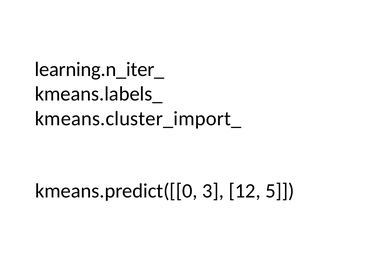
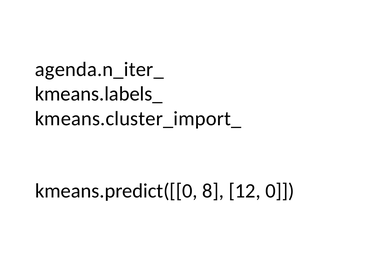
learning.n_iter_: learning.n_iter_ -> agenda.n_iter_
3: 3 -> 8
5: 5 -> 0
